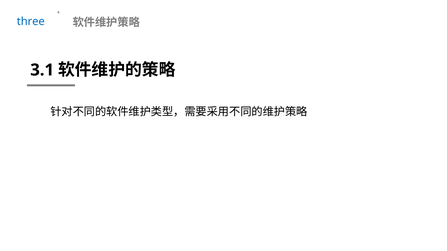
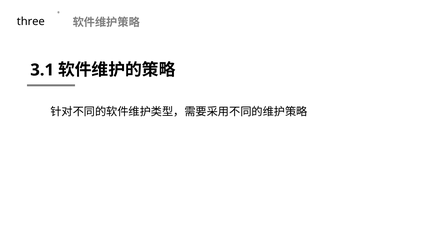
three colour: blue -> black
